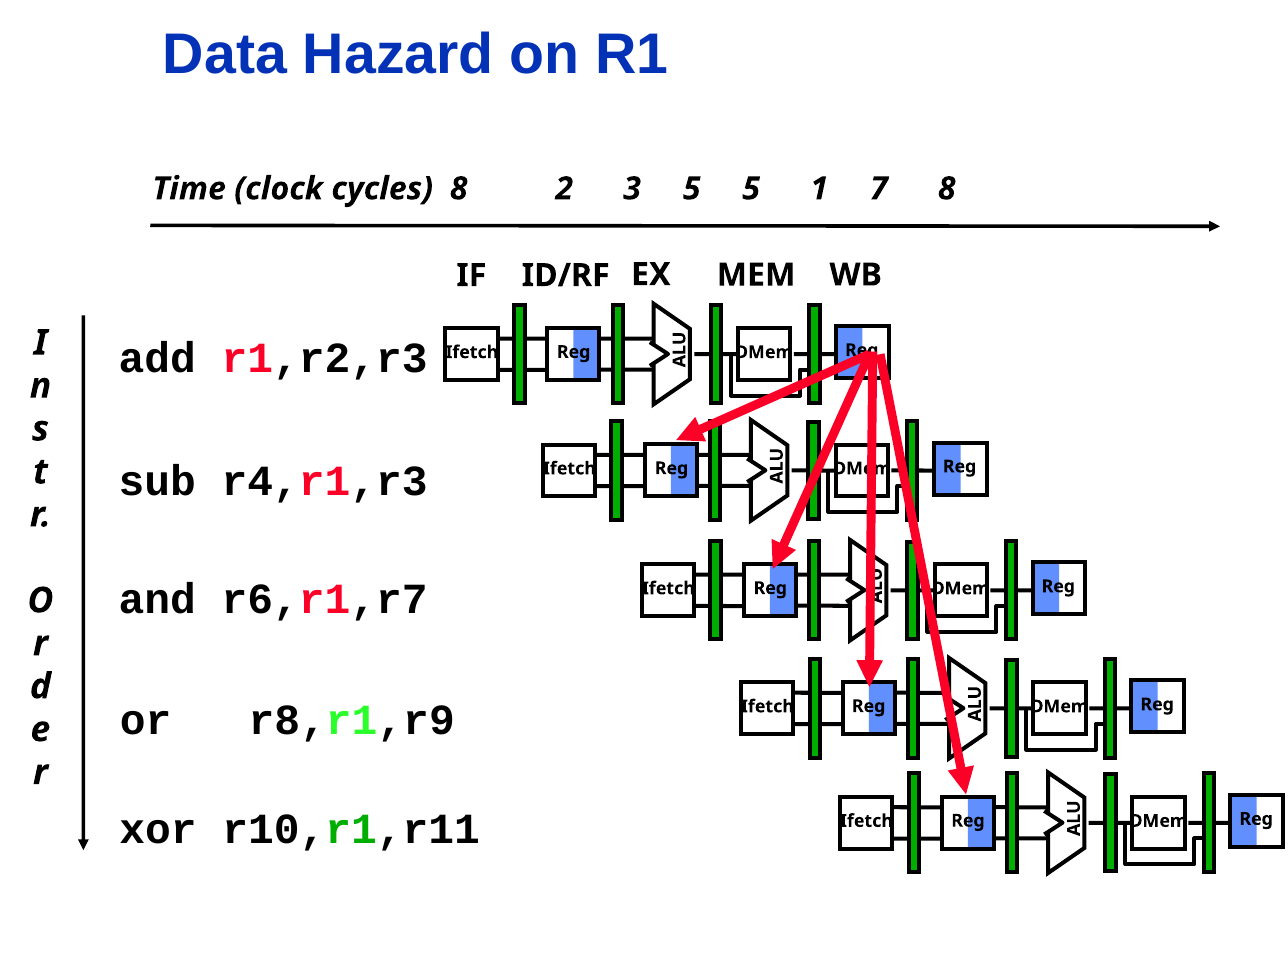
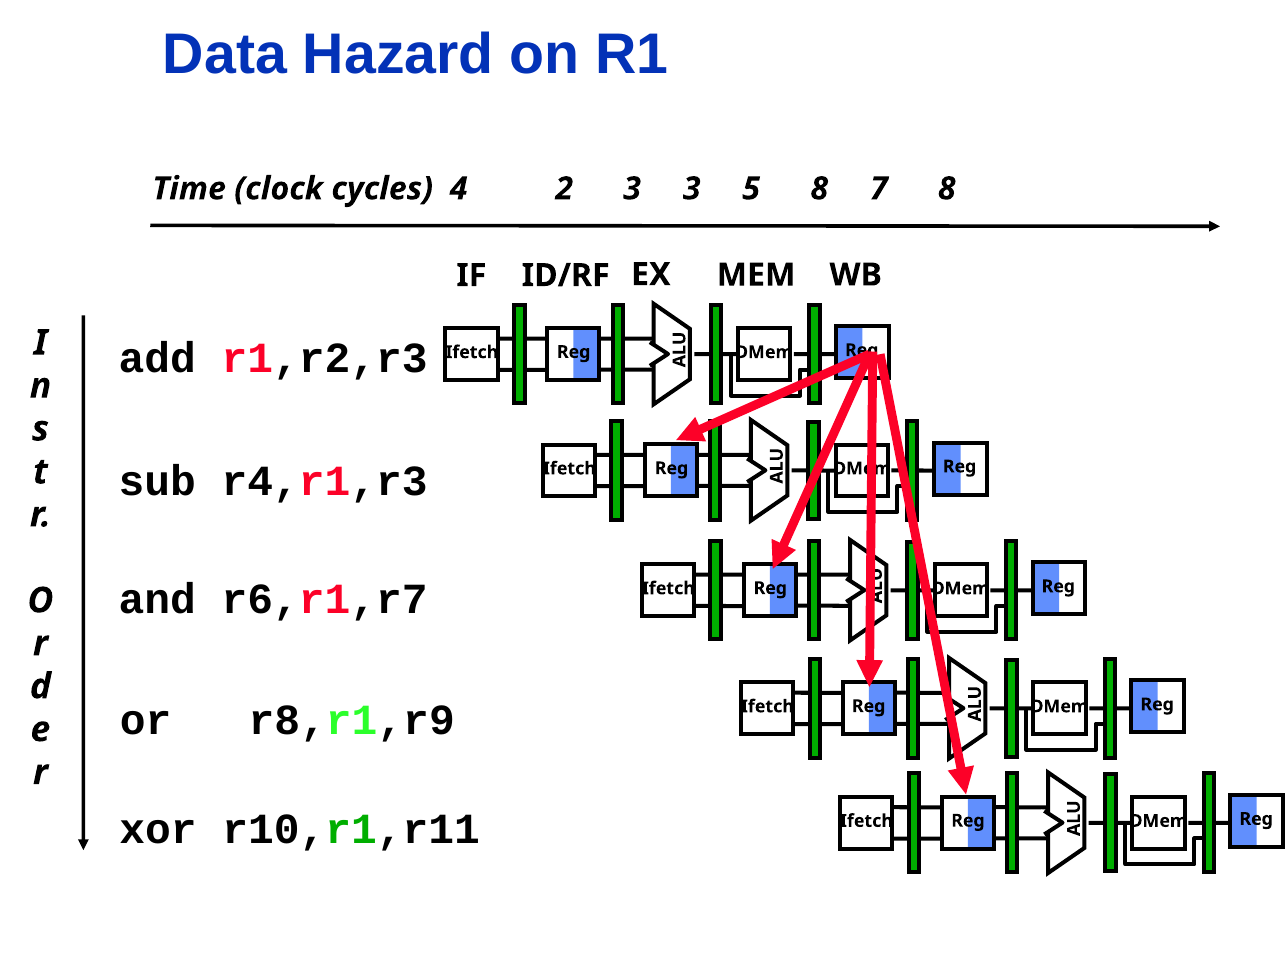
cycles 8: 8 -> 4
3 5: 5 -> 3
5 1: 1 -> 8
